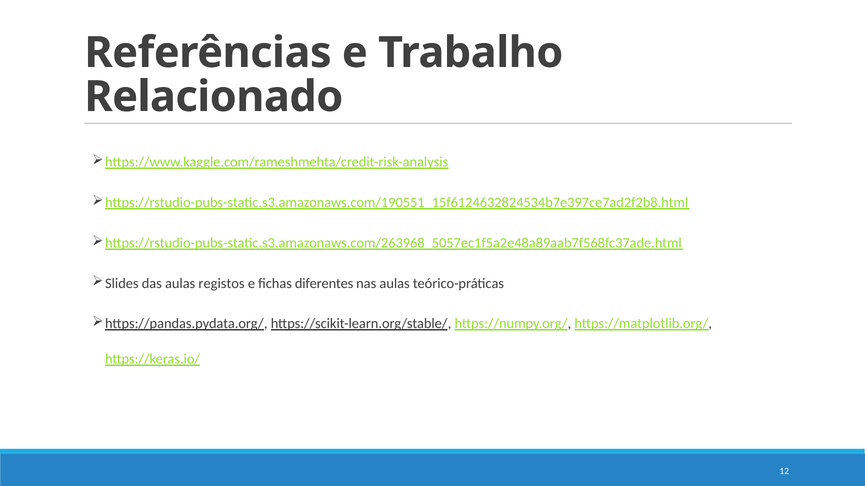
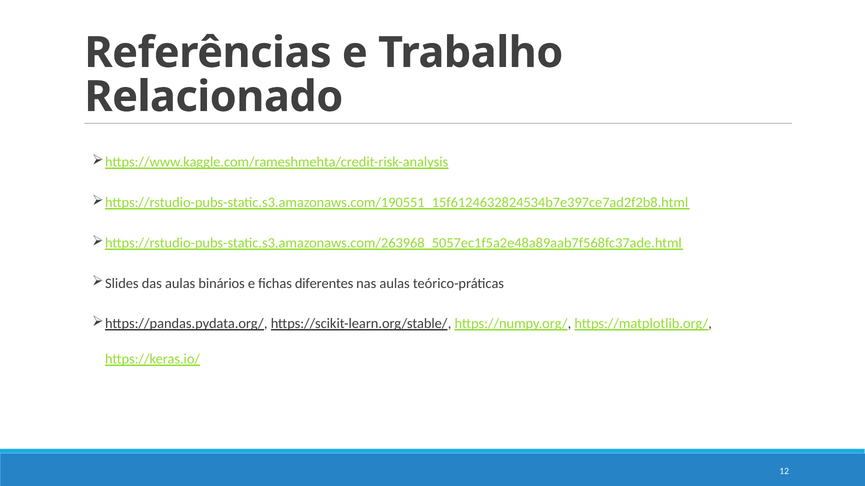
registos: registos -> binários
